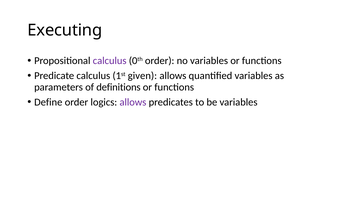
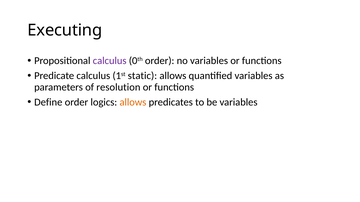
given: given -> static
definitions: definitions -> resolution
allows at (133, 102) colour: purple -> orange
